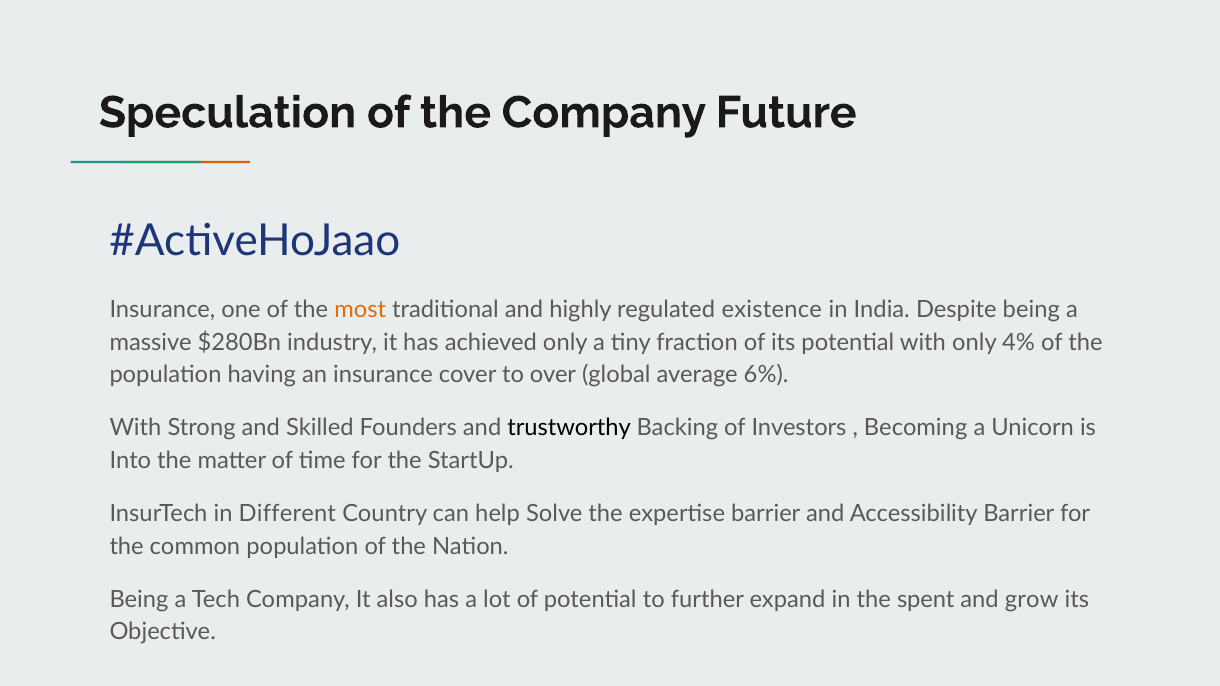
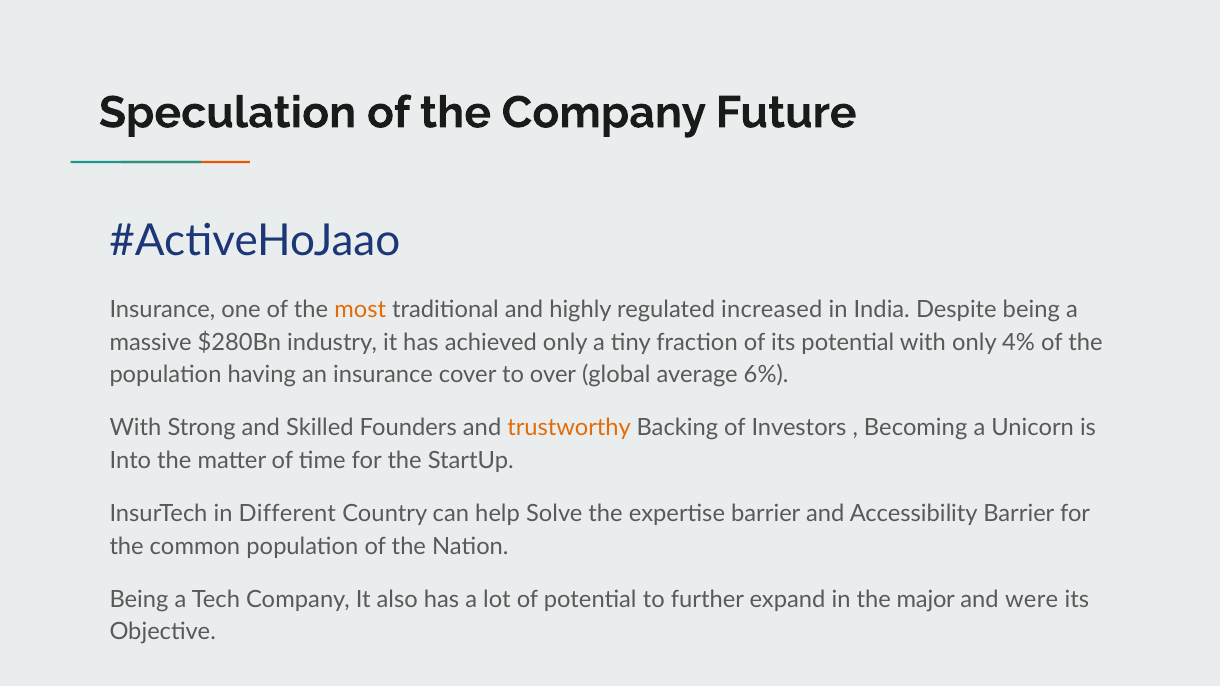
existence: existence -> increased
trustworthy colour: black -> orange
spent: spent -> major
grow: grow -> were
